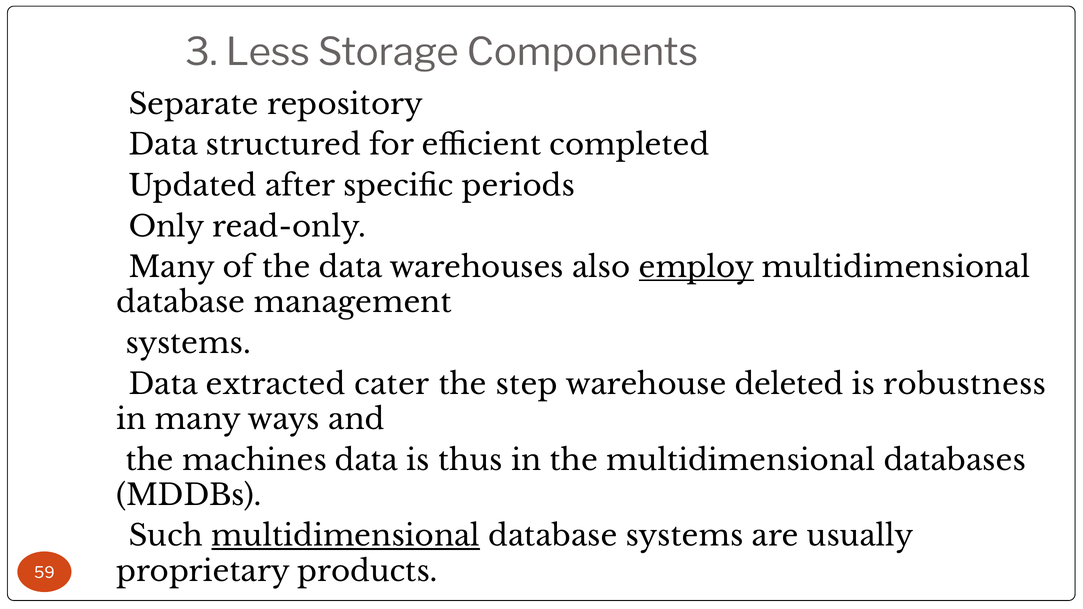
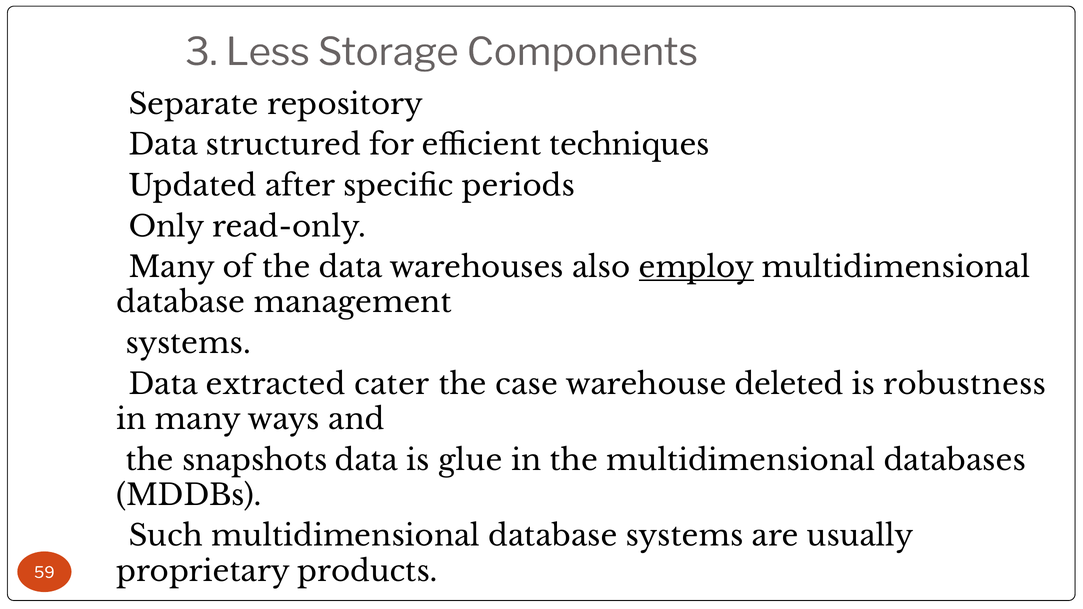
completed: completed -> techniques
step: step -> case
machines: machines -> snapshots
thus: thus -> glue
multidimensional at (346, 536) underline: present -> none
